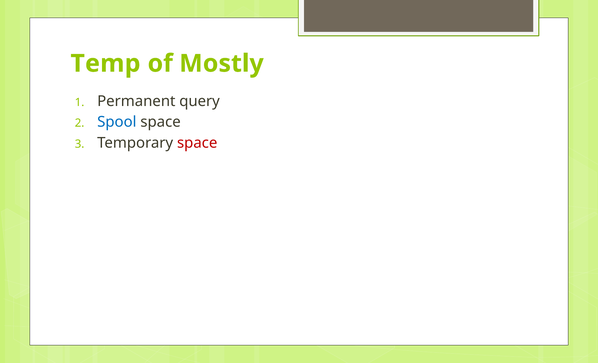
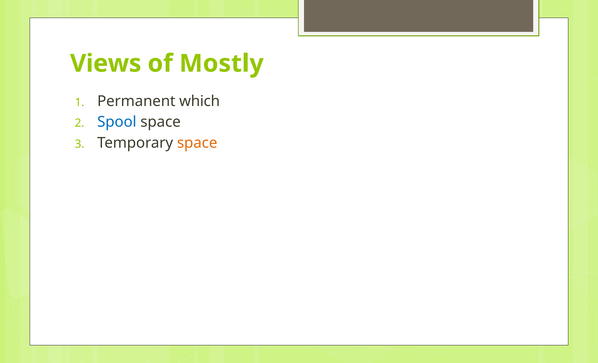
Temp: Temp -> Views
query: query -> which
space at (197, 143) colour: red -> orange
